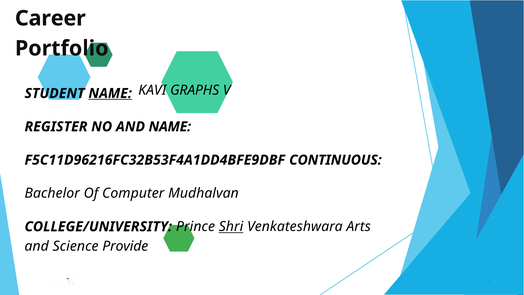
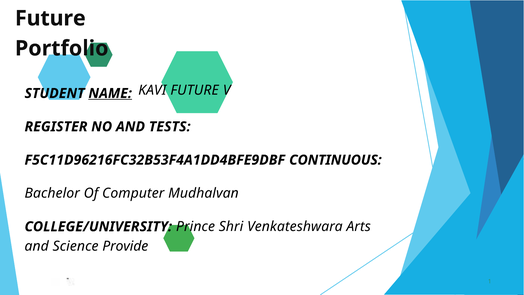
Career at (50, 18): Career -> Future
KAVI GRAPHS: GRAPHS -> FUTURE
AND NAME: NAME -> TESTS
Shri underline: present -> none
